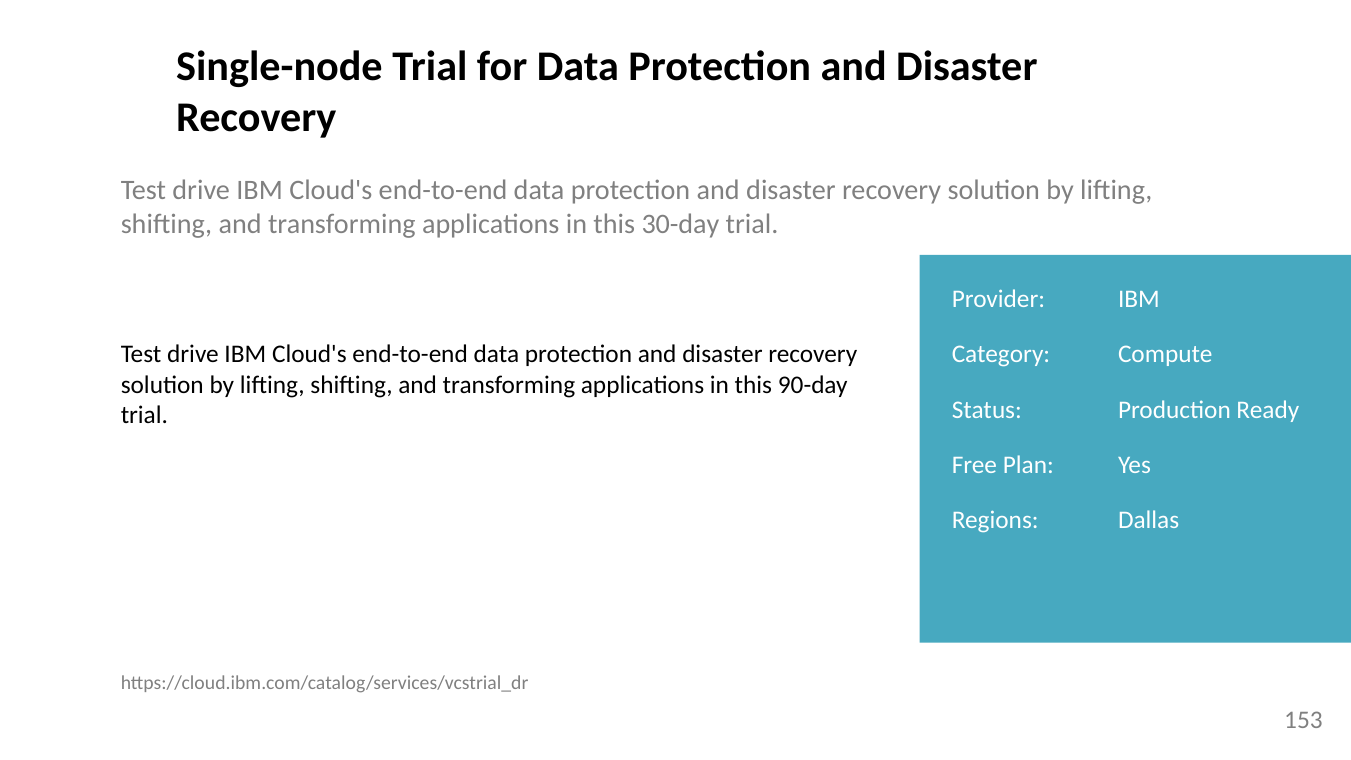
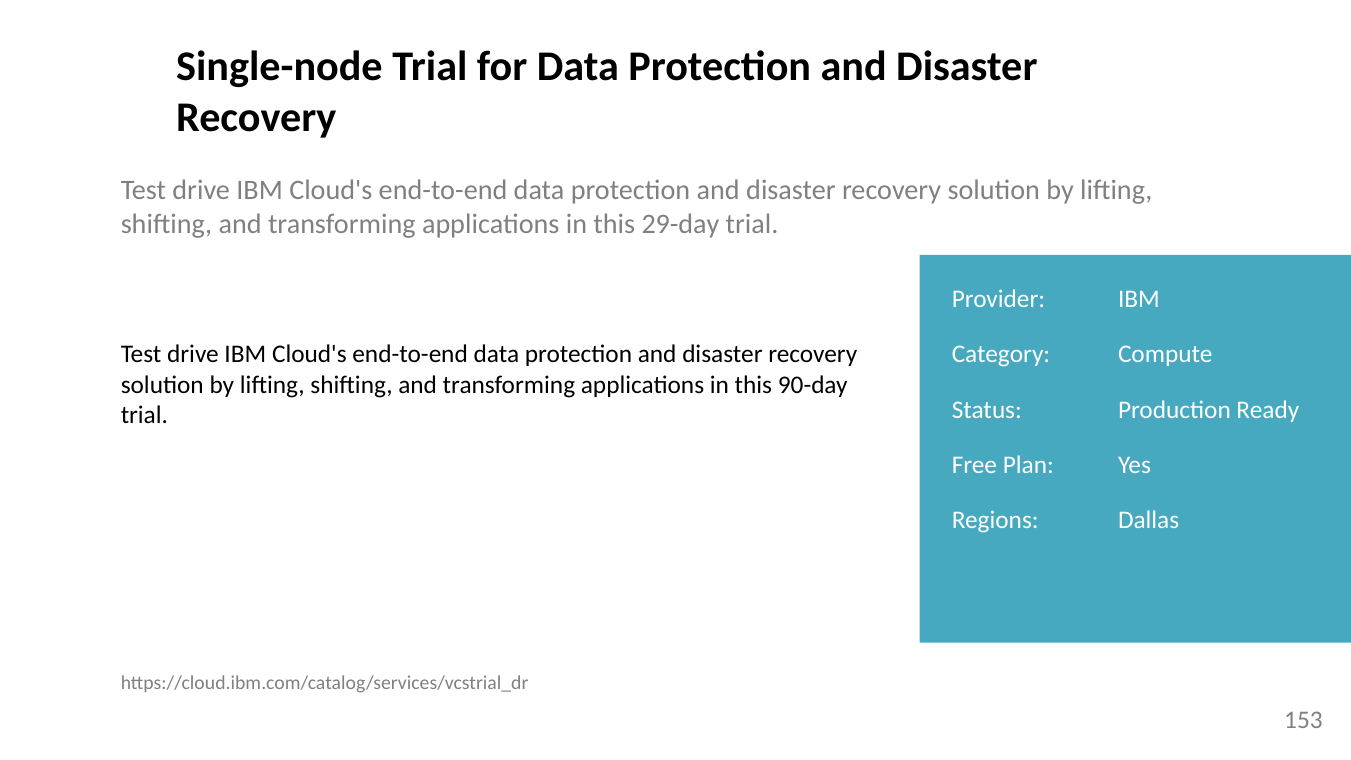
30-day: 30-day -> 29-day
